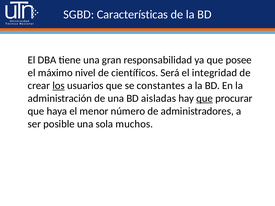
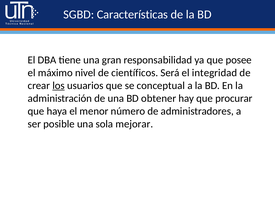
constantes: constantes -> conceptual
aisladas: aisladas -> obtener
que at (205, 98) underline: present -> none
muchos: muchos -> mejorar
